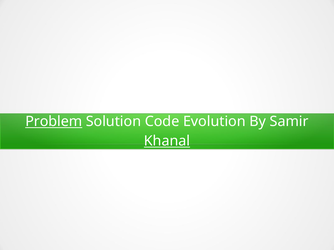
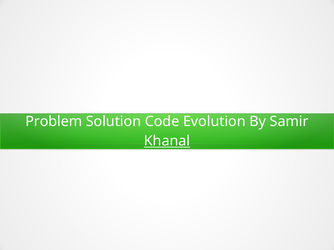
Problem underline: present -> none
